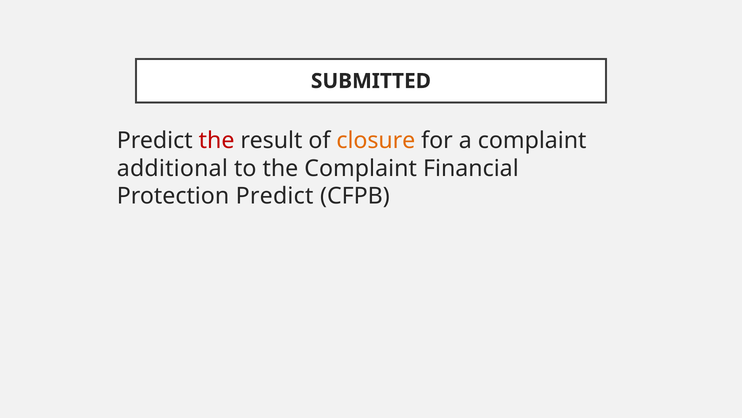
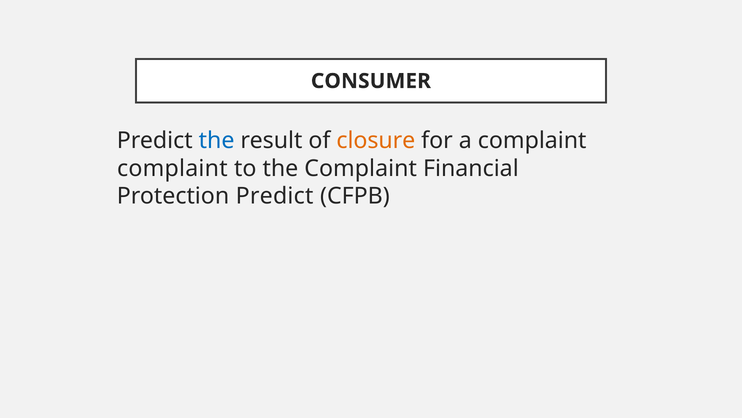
SUBMITTED: SUBMITTED -> CONSUMER
the at (217, 140) colour: red -> blue
additional at (172, 168): additional -> complaint
